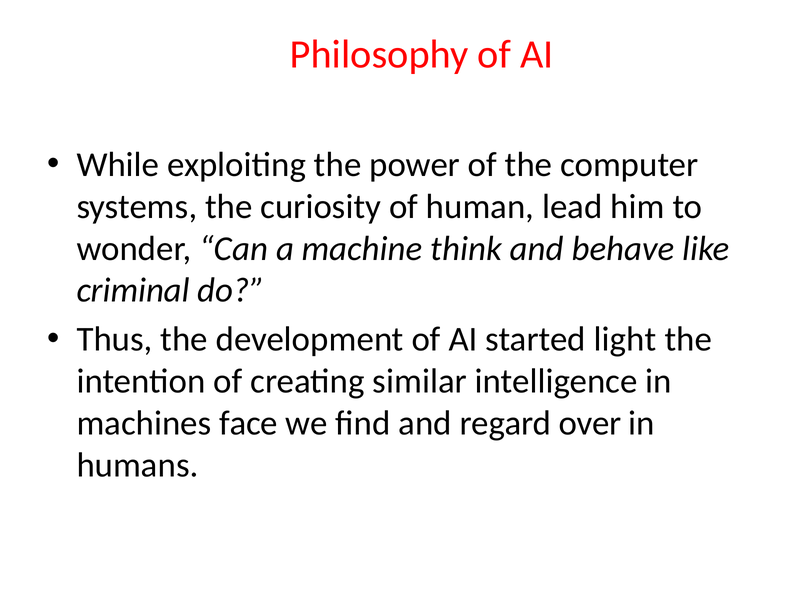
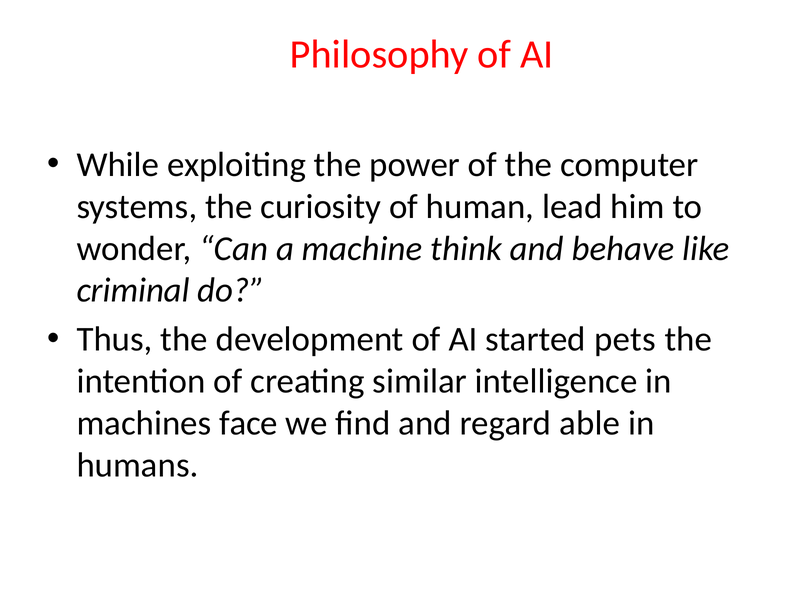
light: light -> pets
over: over -> able
